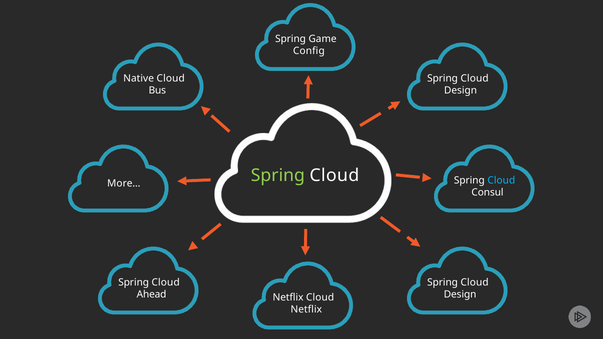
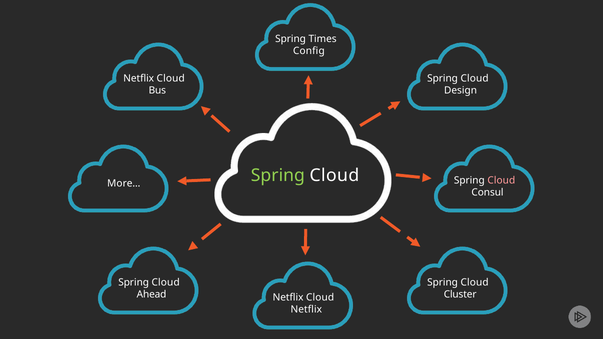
Game: Game -> Times
Native at (139, 78): Native -> Netflix
Cloud at (501, 180) colour: light blue -> pink
Design at (460, 294): Design -> Cluster
